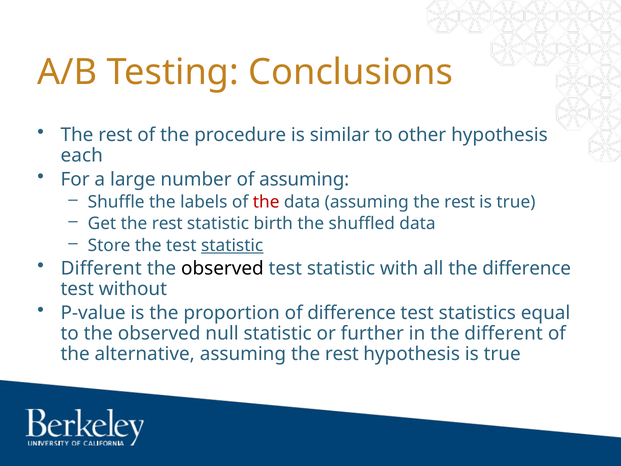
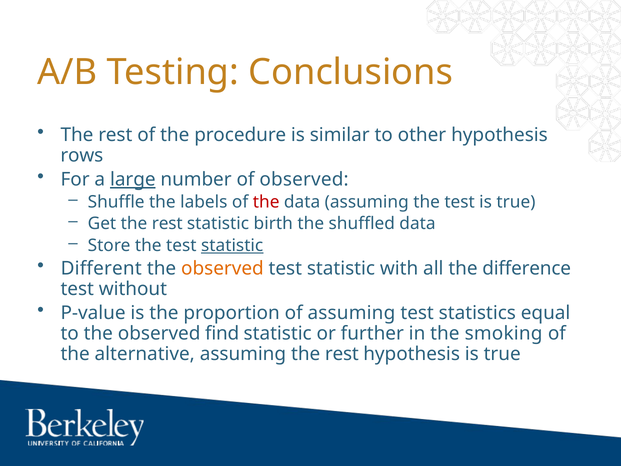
each: each -> rows
large underline: none -> present
of assuming: assuming -> observed
data assuming the rest: rest -> test
observed at (222, 269) colour: black -> orange
of difference: difference -> assuming
null: null -> find
the different: different -> smoking
